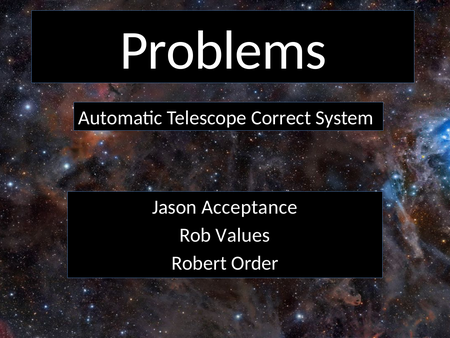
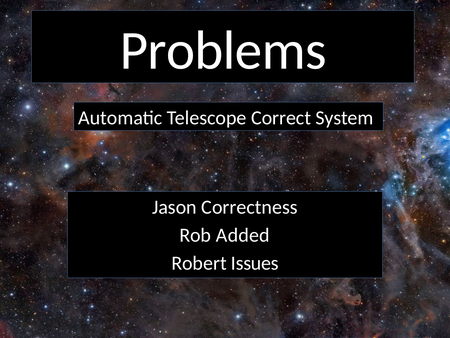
Acceptance: Acceptance -> Correctness
Values: Values -> Added
Order: Order -> Issues
